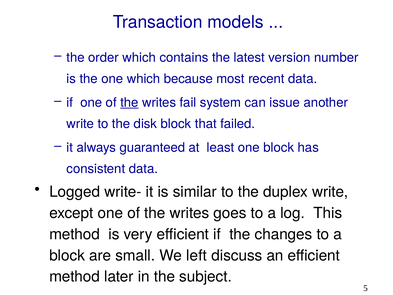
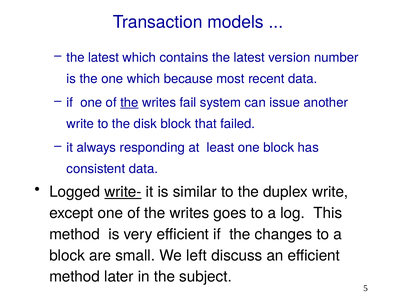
order at (104, 58): order -> latest
guaranteed: guaranteed -> responding
write- underline: none -> present
